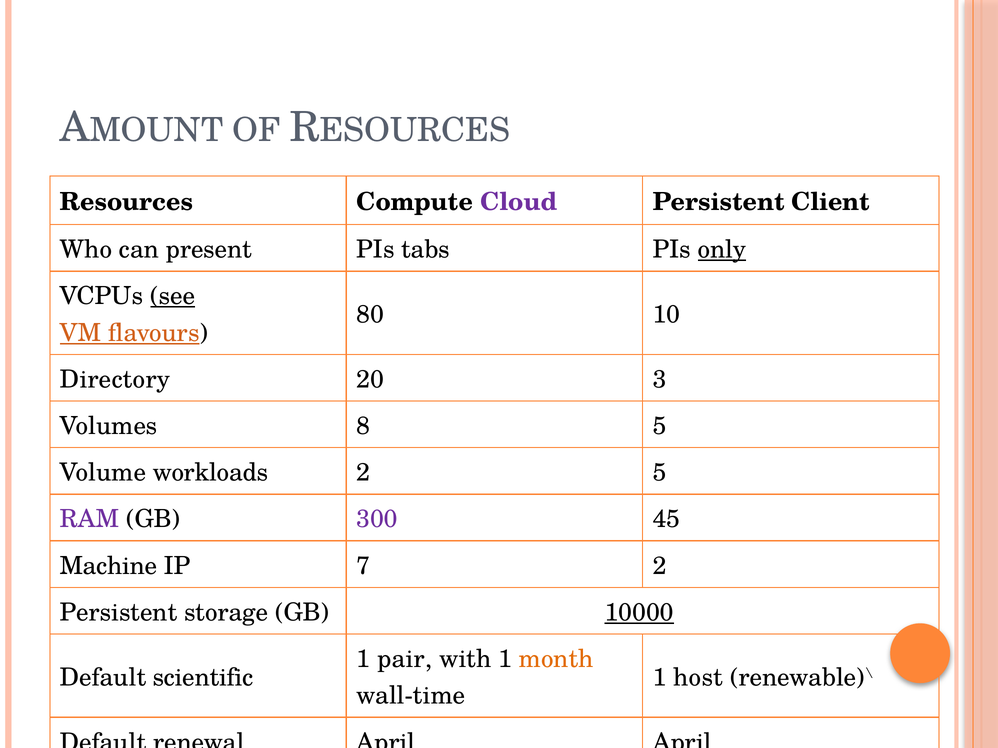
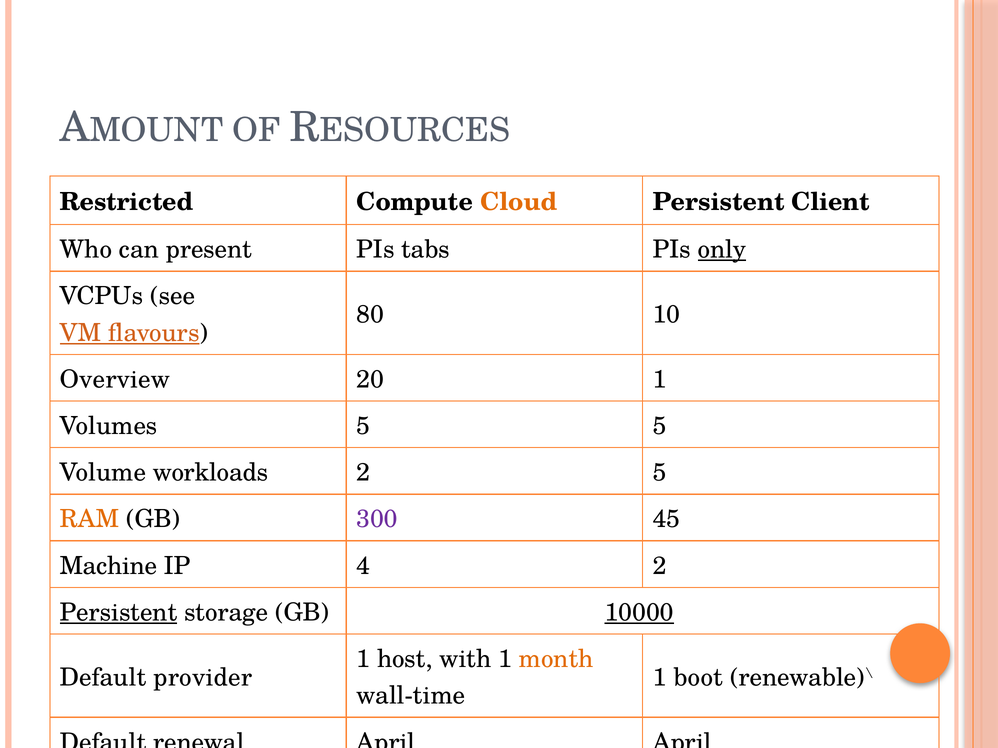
Resources: Resources -> Restricted
Cloud colour: purple -> orange
see underline: present -> none
Directory: Directory -> Overview
20 3: 3 -> 1
Volumes 8: 8 -> 5
RAM colour: purple -> orange
7: 7 -> 4
Persistent at (119, 613) underline: none -> present
pair: pair -> host
scientific: scientific -> provider
host: host -> boot
